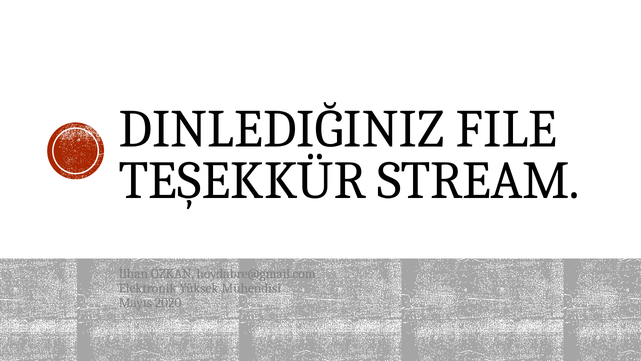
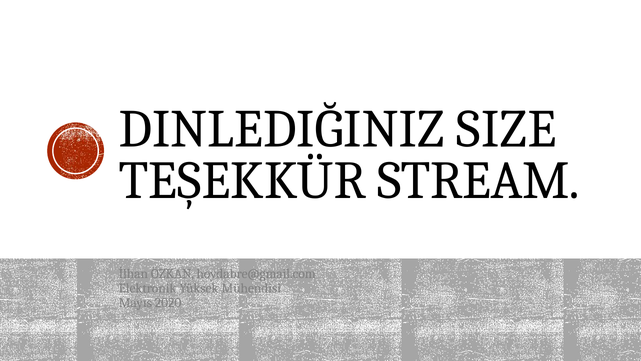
FILE: FILE -> SIZE
